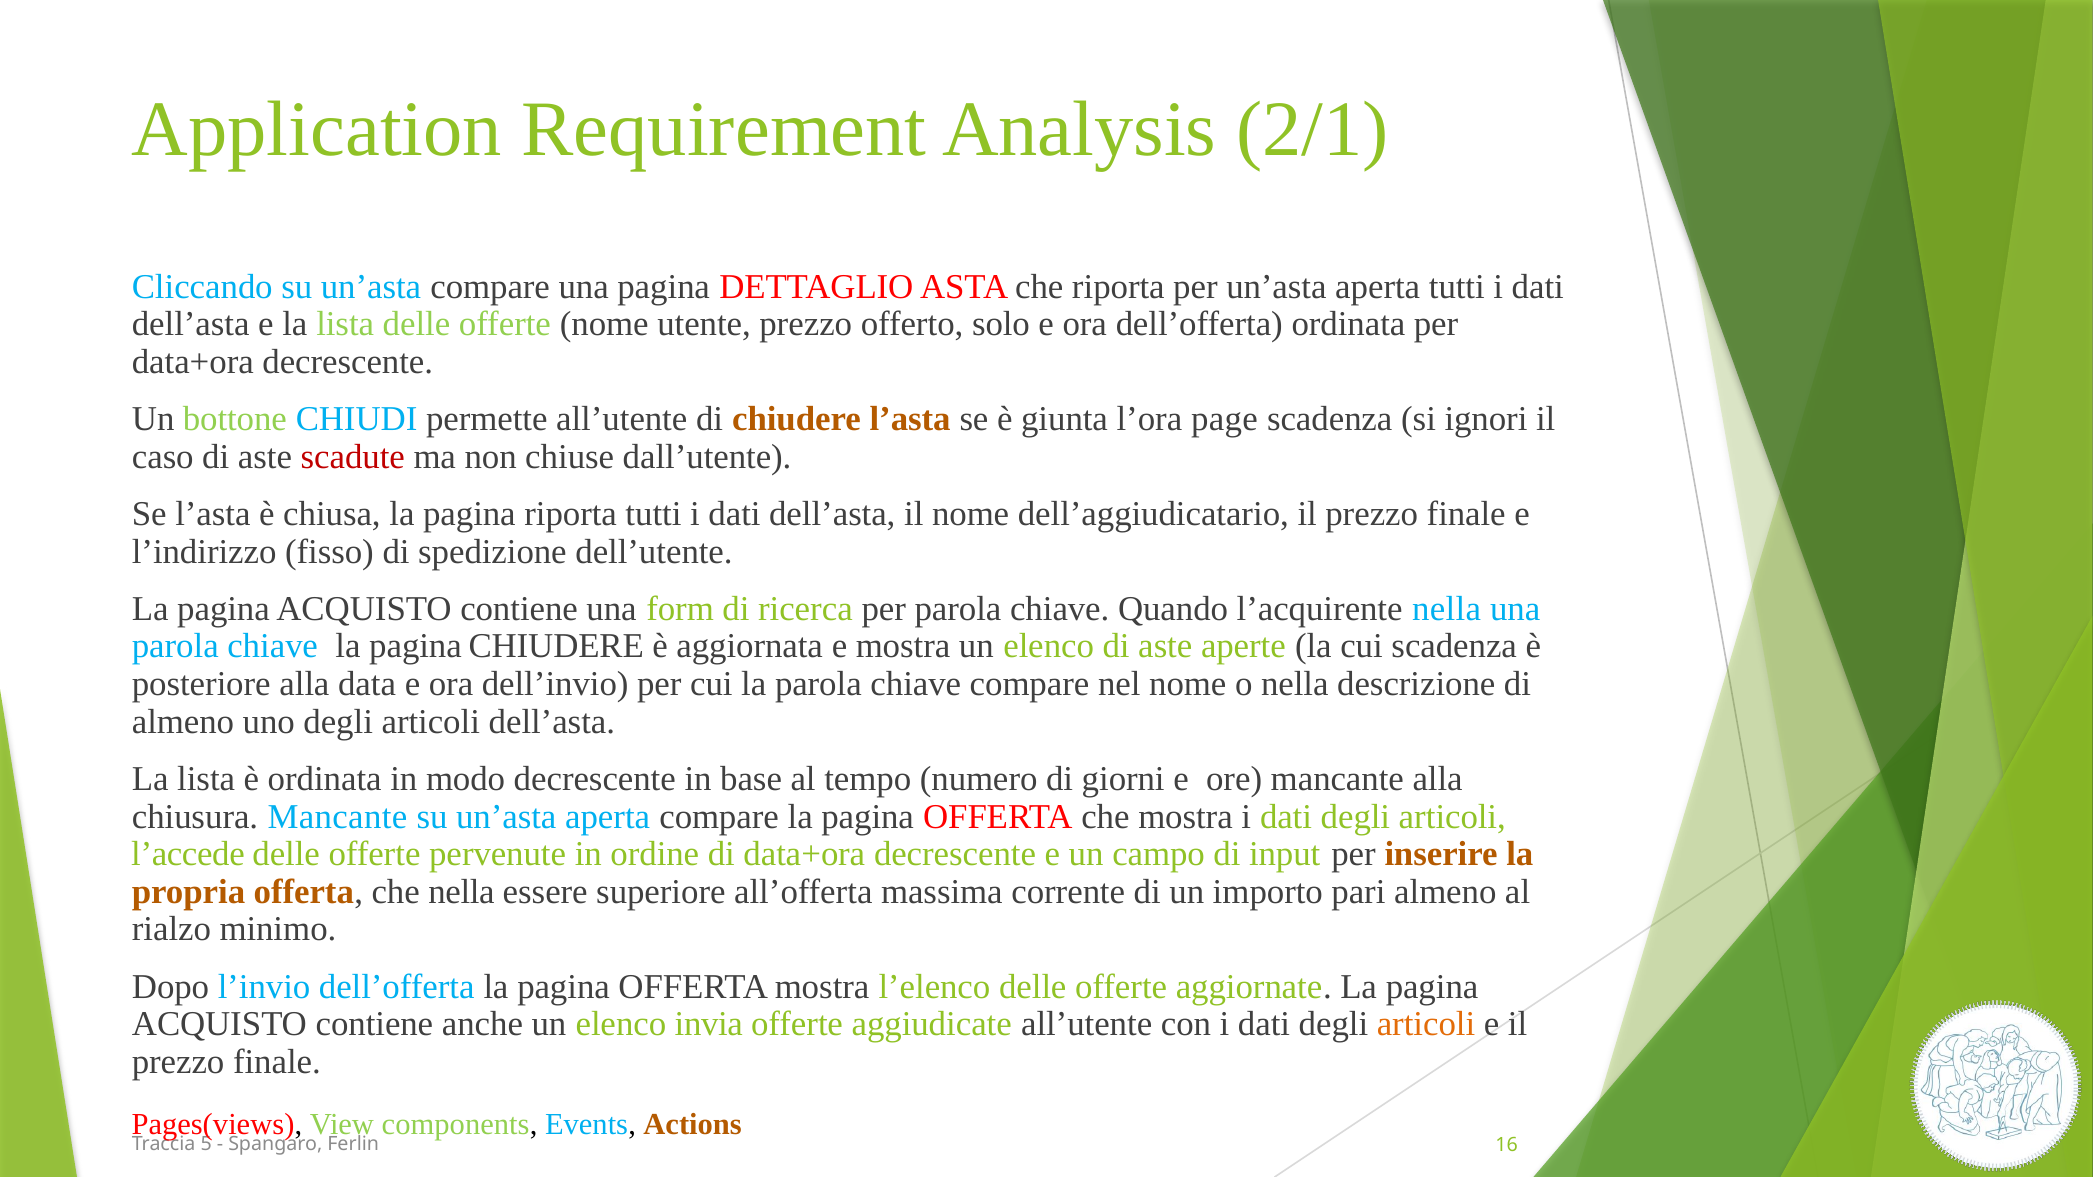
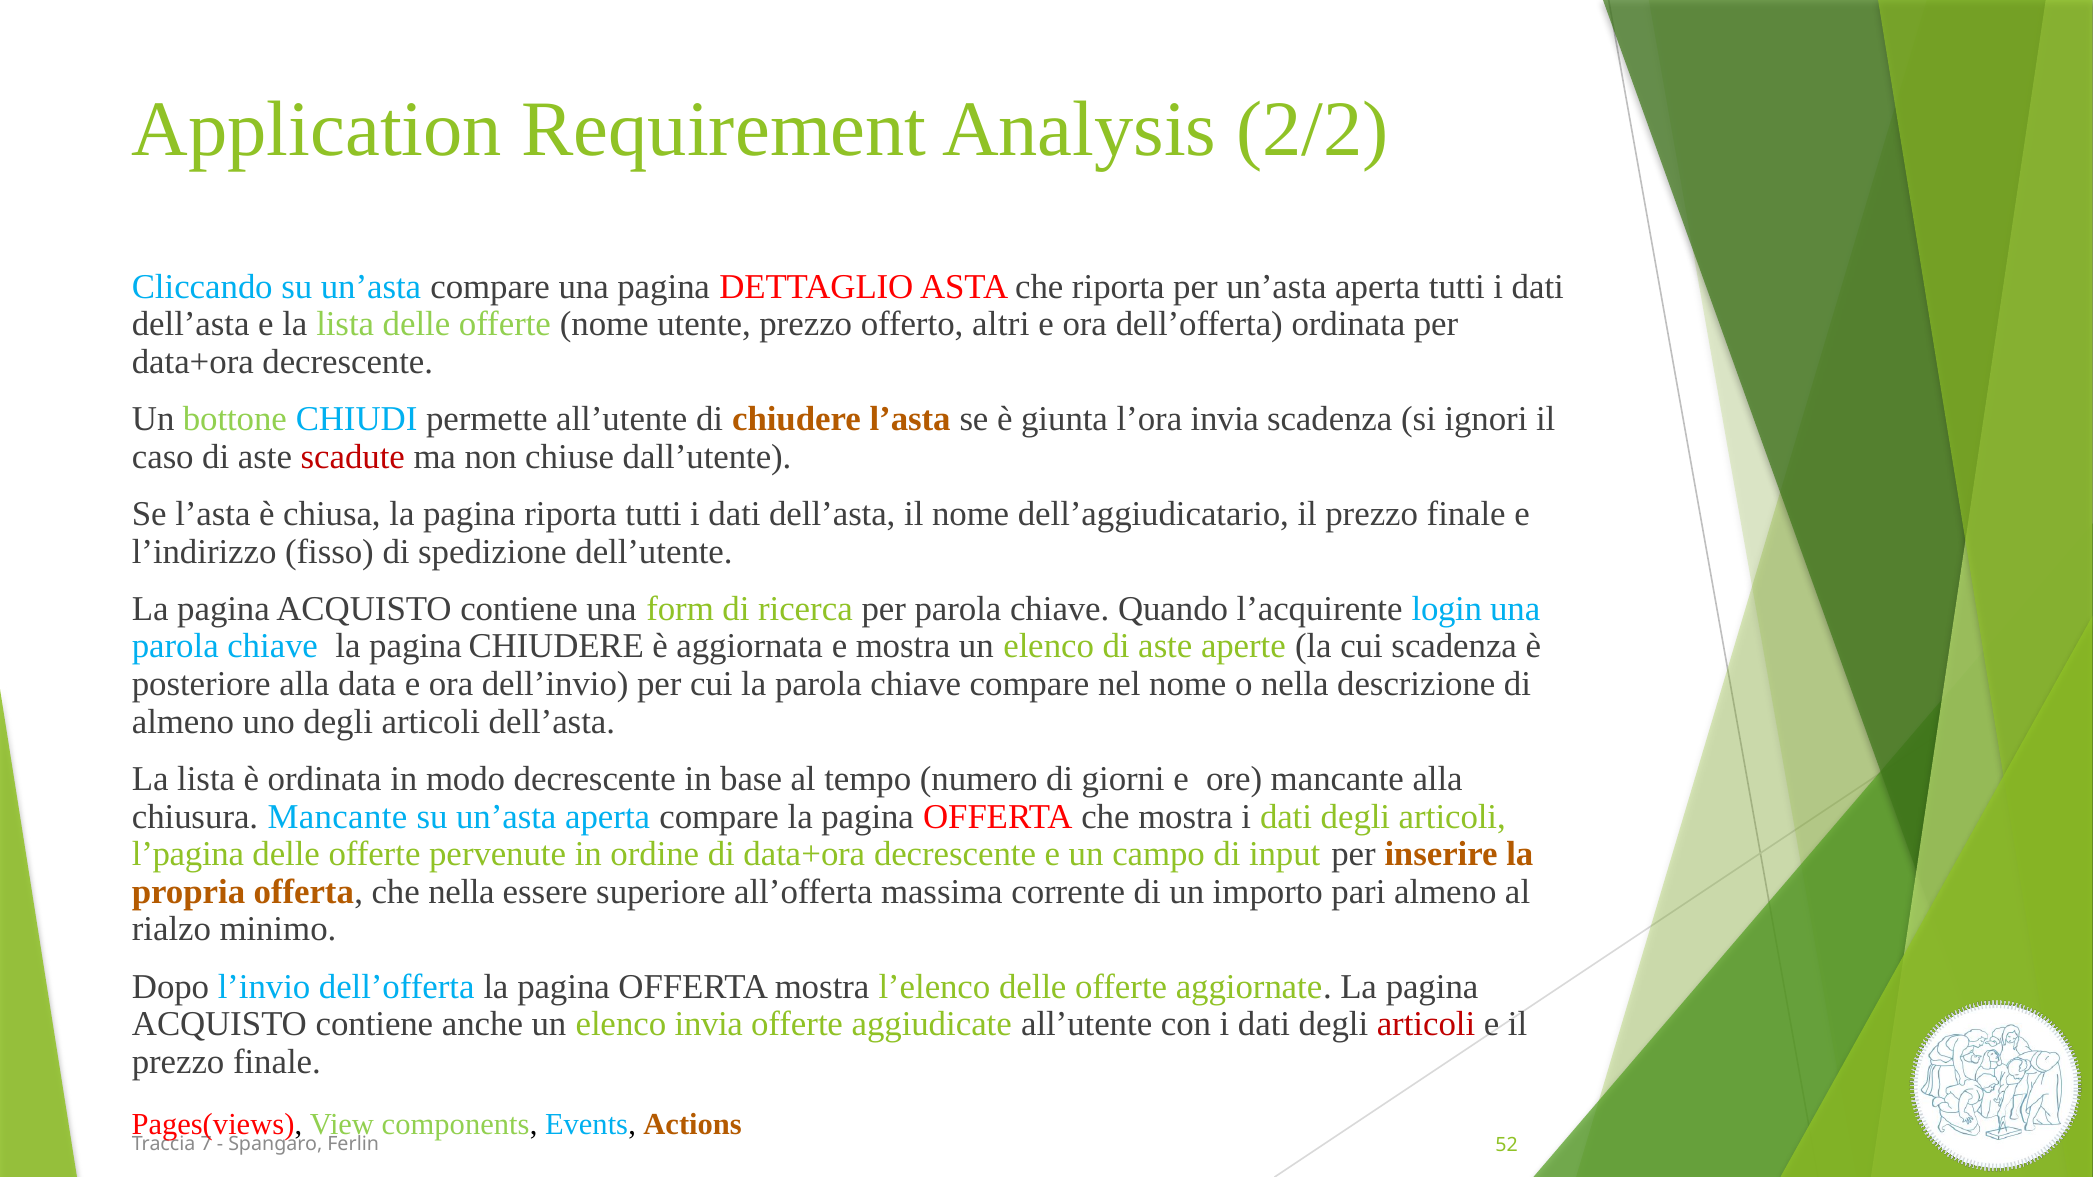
2/1: 2/1 -> 2/2
solo: solo -> altri
l’ora page: page -> invia
l’acquirente nella: nella -> login
l’accede: l’accede -> l’pagina
articoli at (1426, 1025) colour: orange -> red
5: 5 -> 7
16: 16 -> 52
